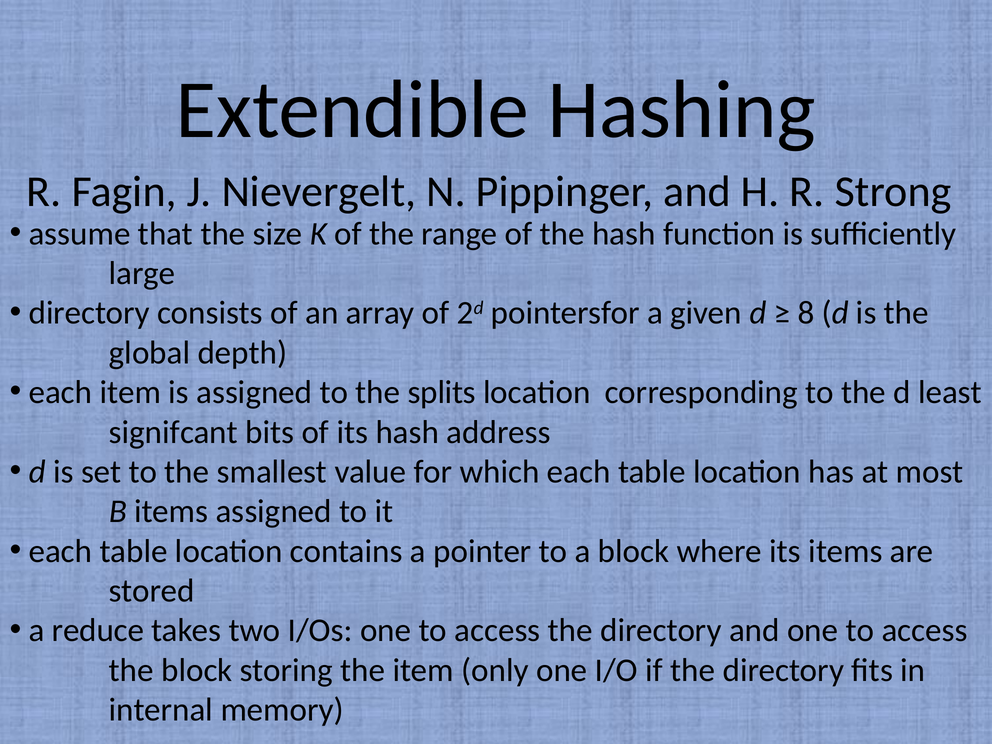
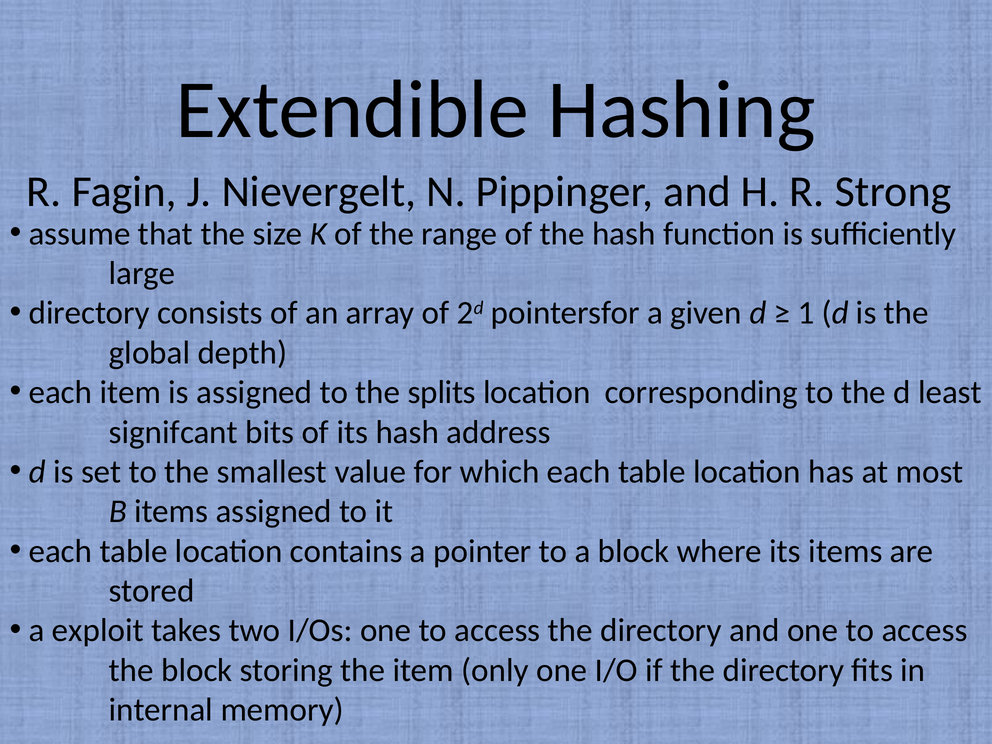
8: 8 -> 1
reduce: reduce -> exploit
